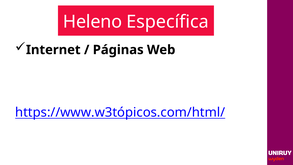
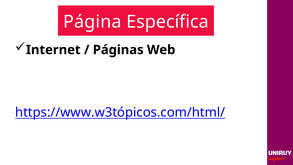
Heleno: Heleno -> Página
